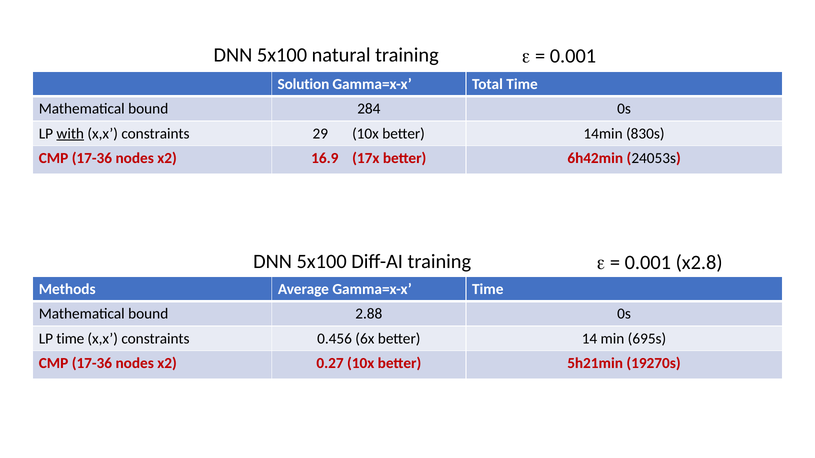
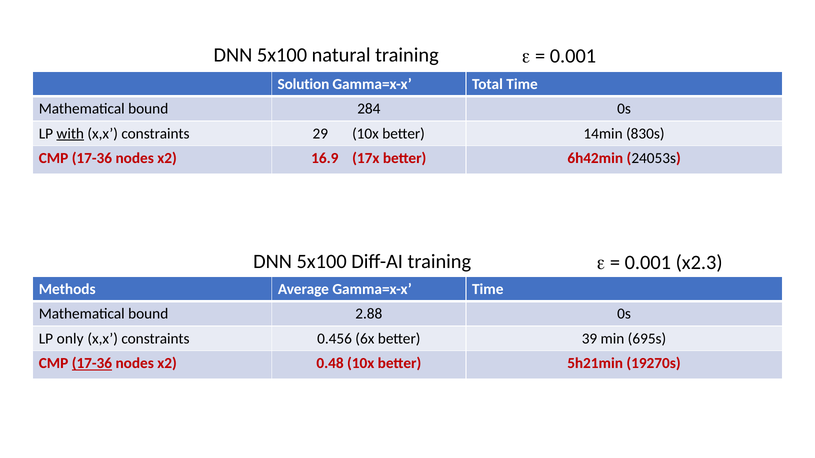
x2.8: x2.8 -> x2.3
LP time: time -> only
14: 14 -> 39
17-36 at (92, 364) underline: none -> present
0.27: 0.27 -> 0.48
